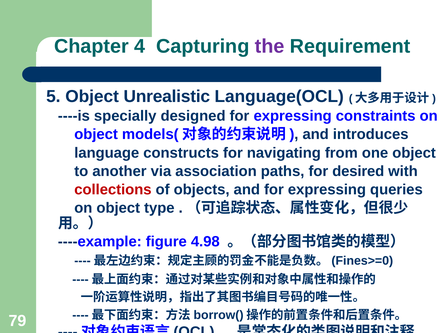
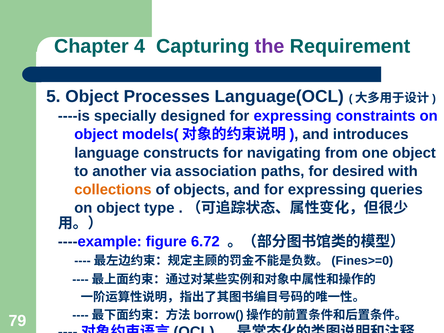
Unrealistic: Unrealistic -> Processes
collections colour: red -> orange
4.98: 4.98 -> 6.72
